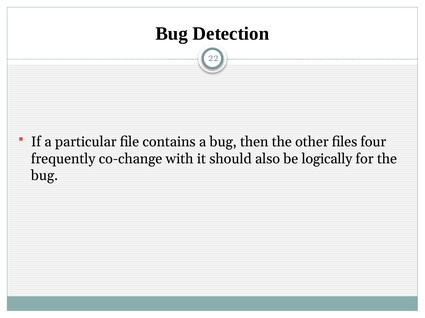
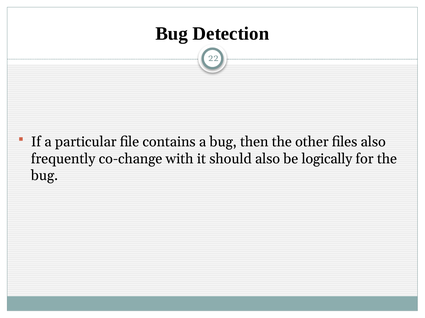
files four: four -> also
